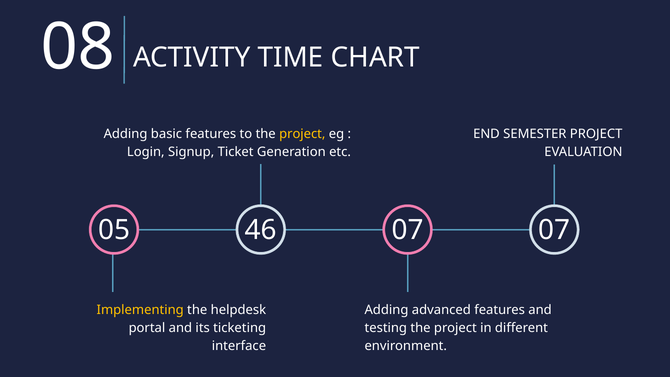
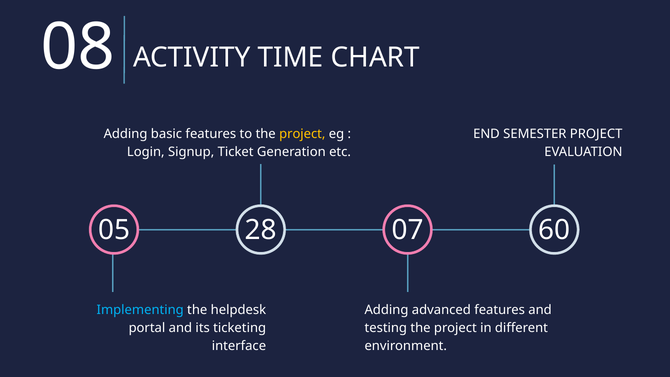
46: 46 -> 28
07 07: 07 -> 60
Implementing colour: yellow -> light blue
